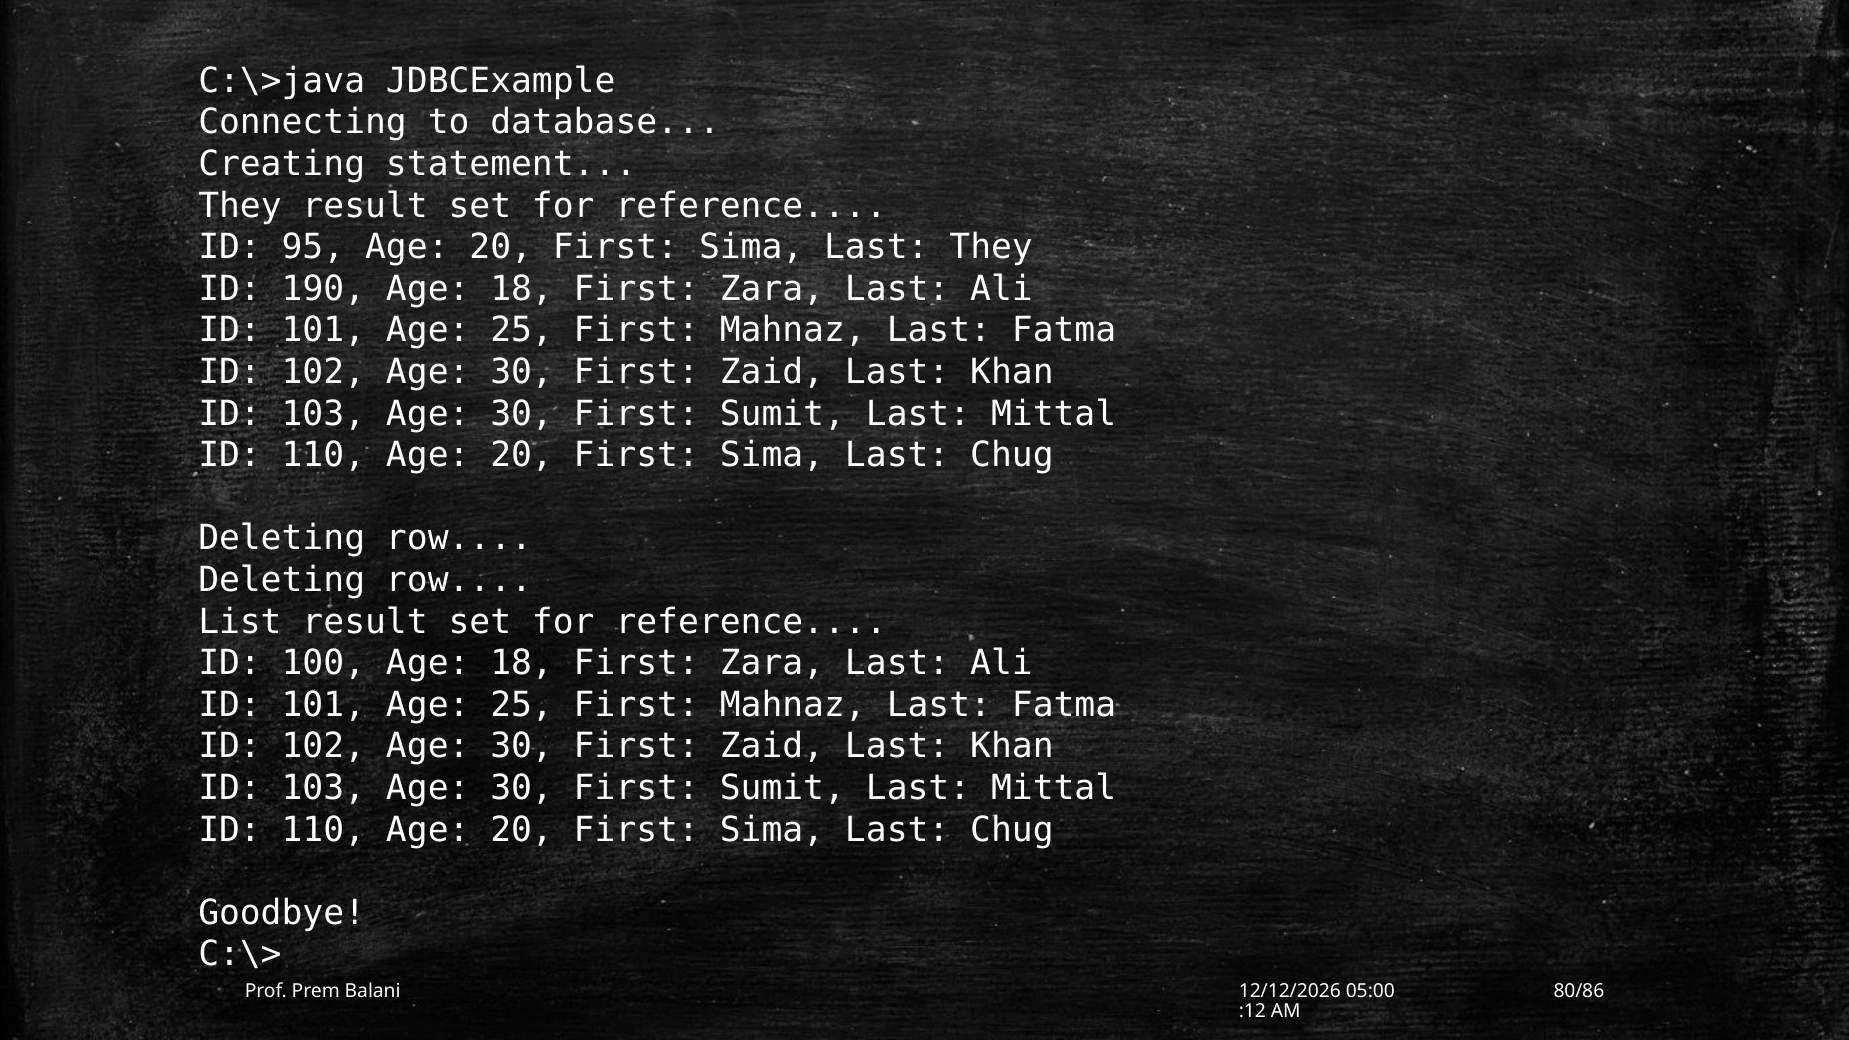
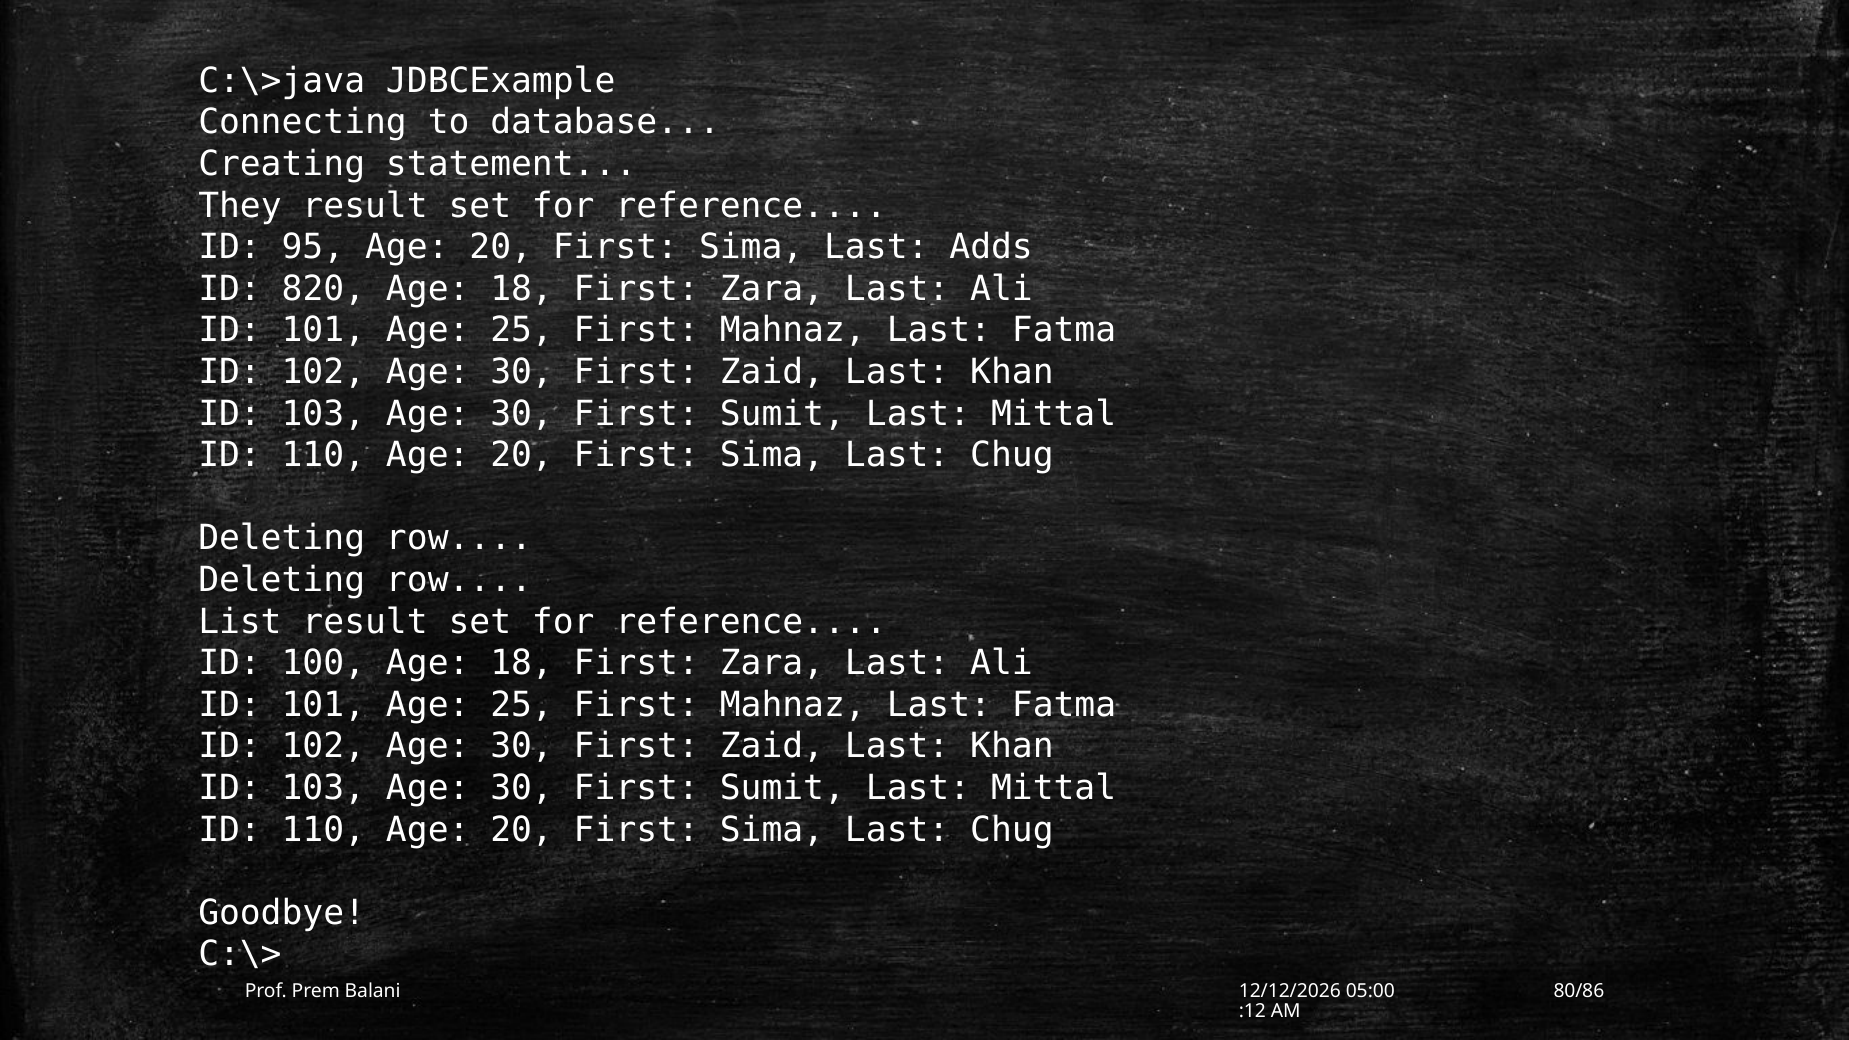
Last They: They -> Adds
190: 190 -> 820
